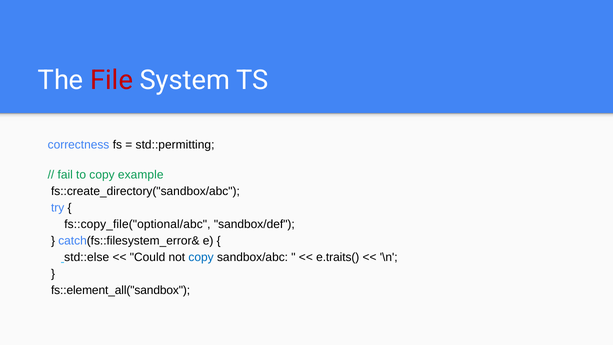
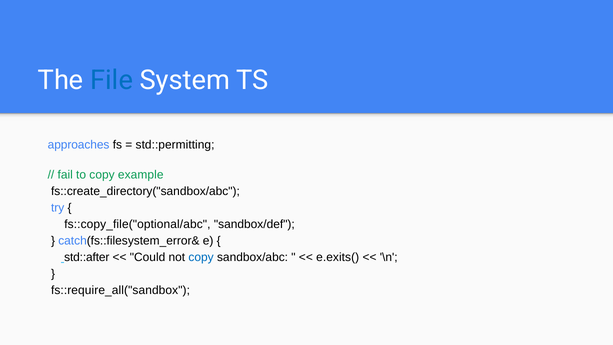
File colour: red -> blue
correctness: correctness -> approaches
std::else: std::else -> std::after
e.traits(: e.traits( -> e.exits(
fs::element_all("sandbox: fs::element_all("sandbox -> fs::require_all("sandbox
